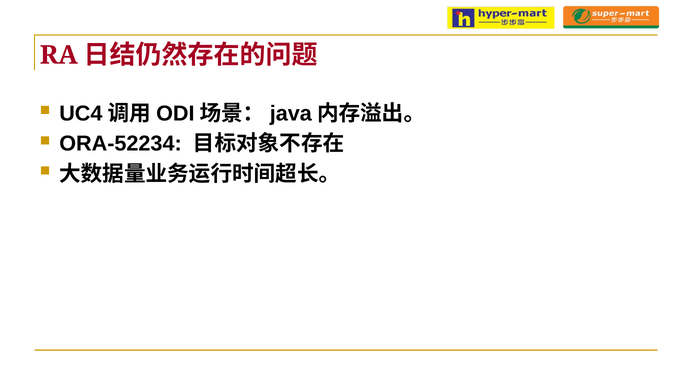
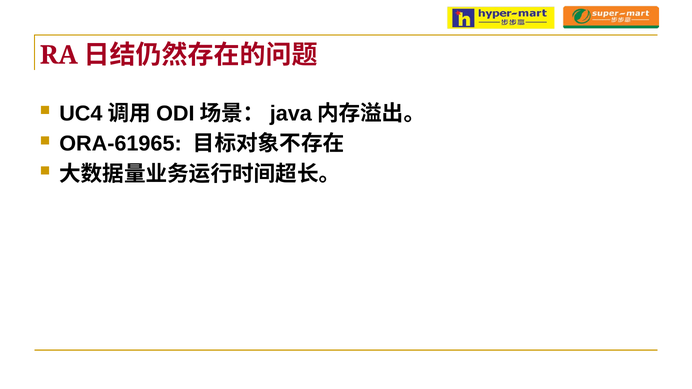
ORA-52234: ORA-52234 -> ORA-61965
